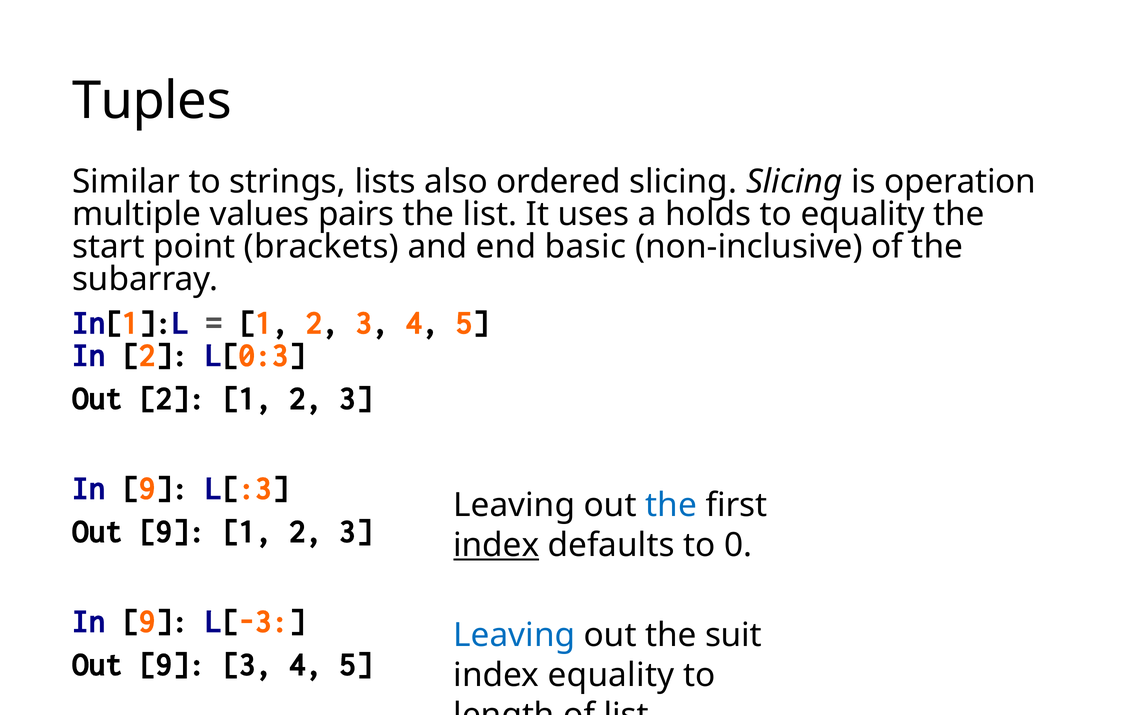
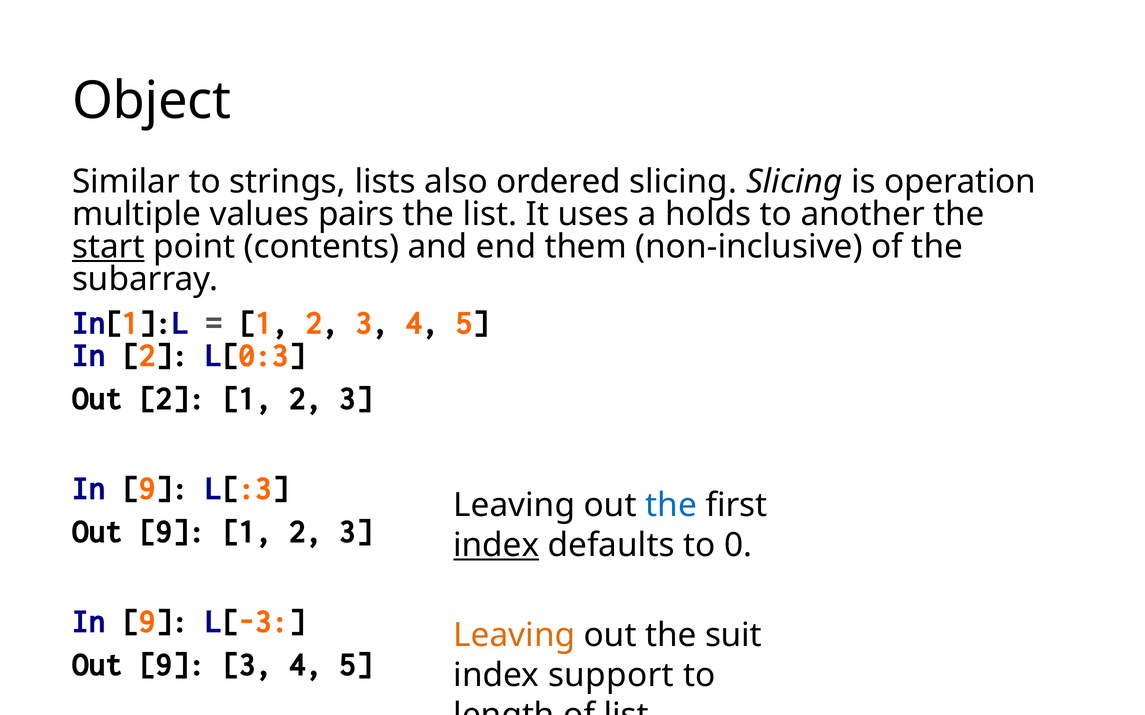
Tuples: Tuples -> Object
to equality: equality -> another
start underline: none -> present
brackets: brackets -> contents
basic: basic -> them
Leaving at (514, 636) colour: blue -> orange
index equality: equality -> support
